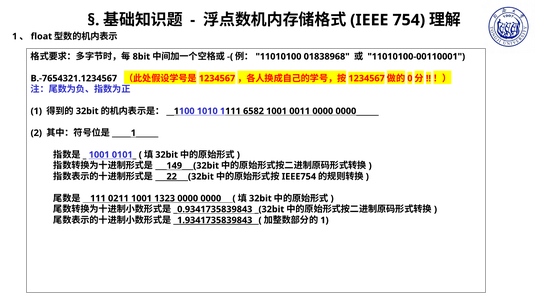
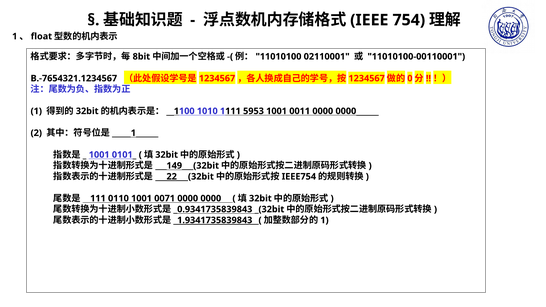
01838968: 01838968 -> 02110001
6582: 6582 -> 5953
0211: 0211 -> 0110
1323: 1323 -> 0071
